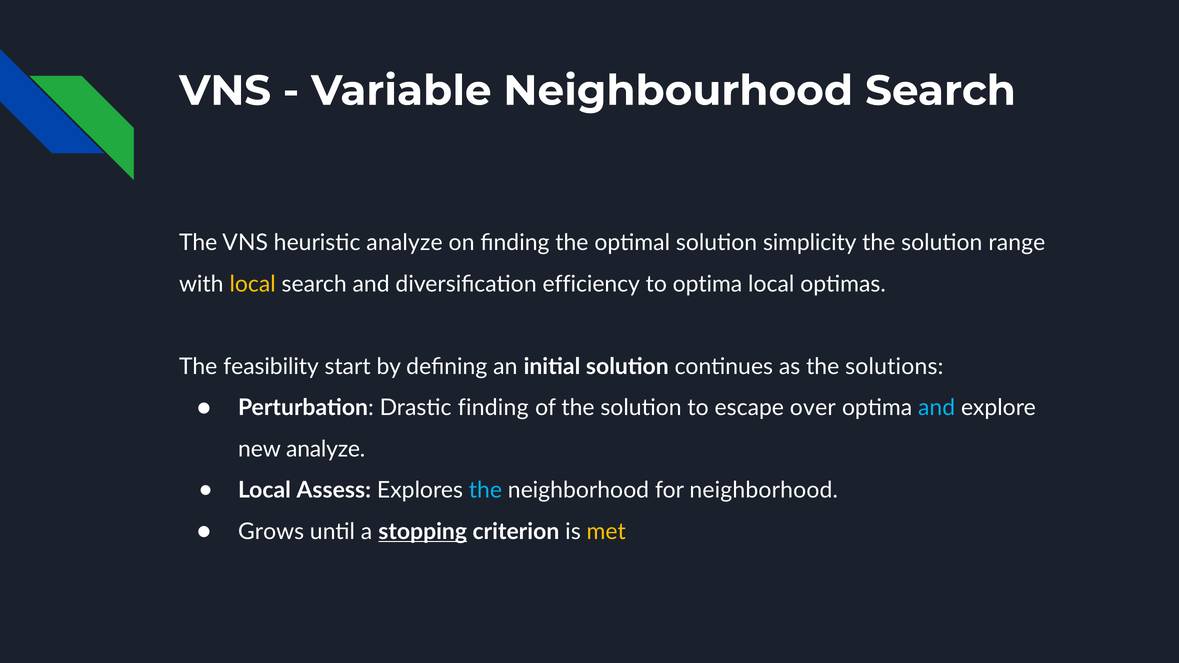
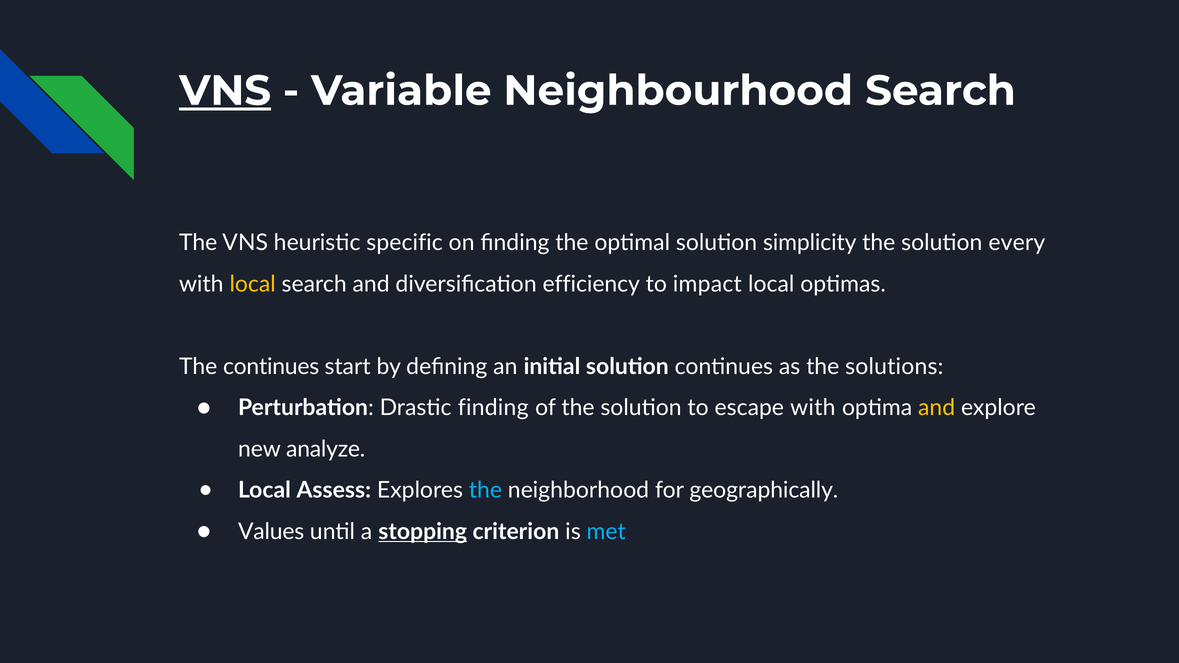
VNS at (225, 91) underline: none -> present
heuristic analyze: analyze -> specific
range: range -> every
to optima: optima -> impact
The feasibility: feasibility -> continues
escape over: over -> with
and at (937, 408) colour: light blue -> yellow
for neighborhood: neighborhood -> geographically
Grows: Grows -> Values
met colour: yellow -> light blue
